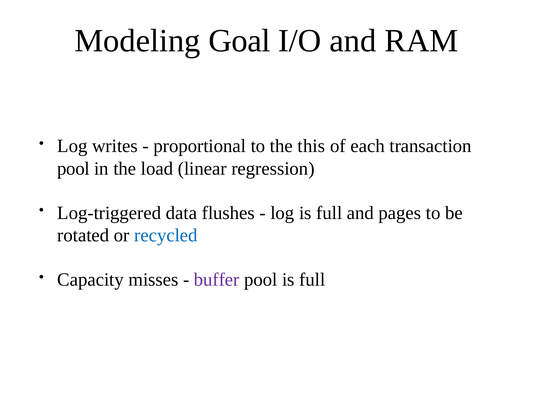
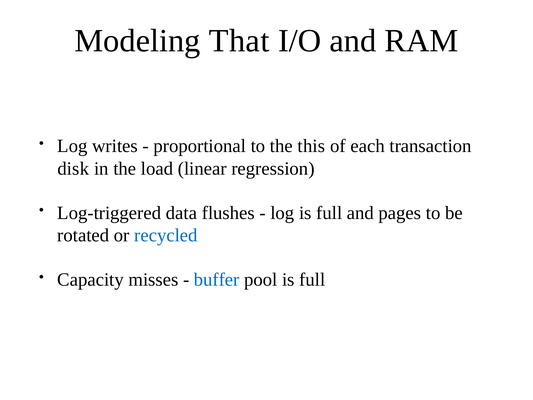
Goal: Goal -> That
pool at (73, 168): pool -> disk
buffer colour: purple -> blue
